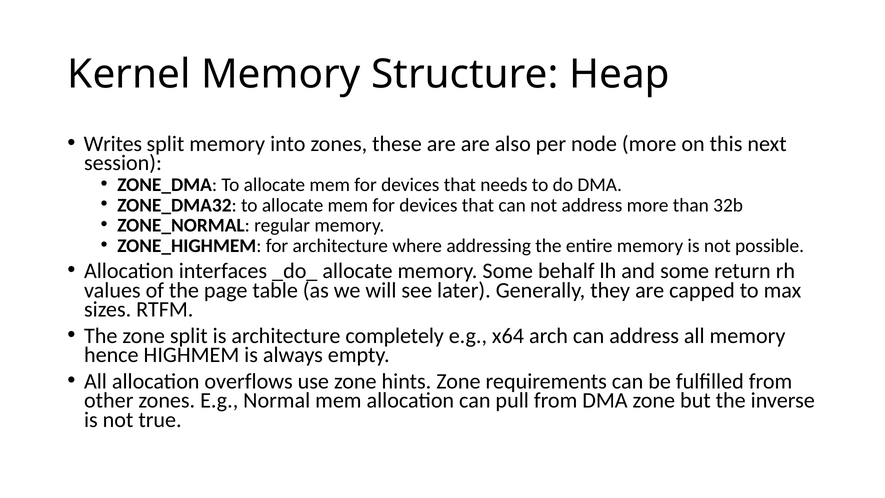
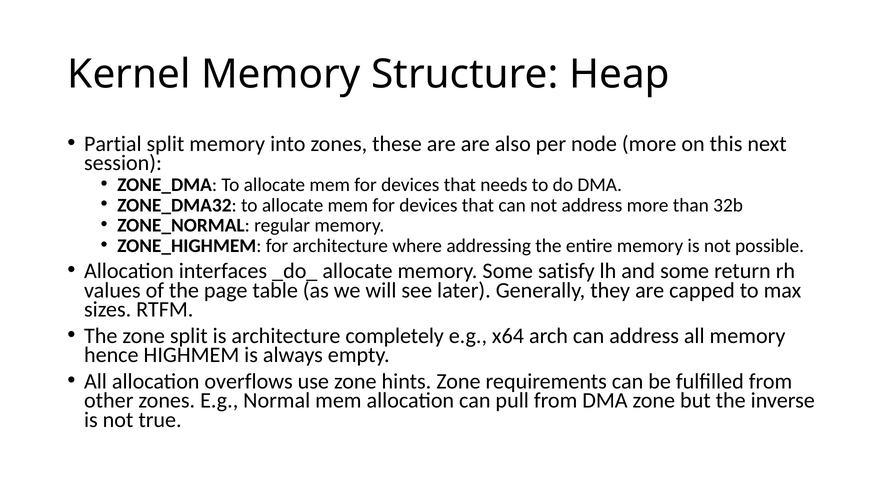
Writes: Writes -> Partial
behalf: behalf -> satisfy
